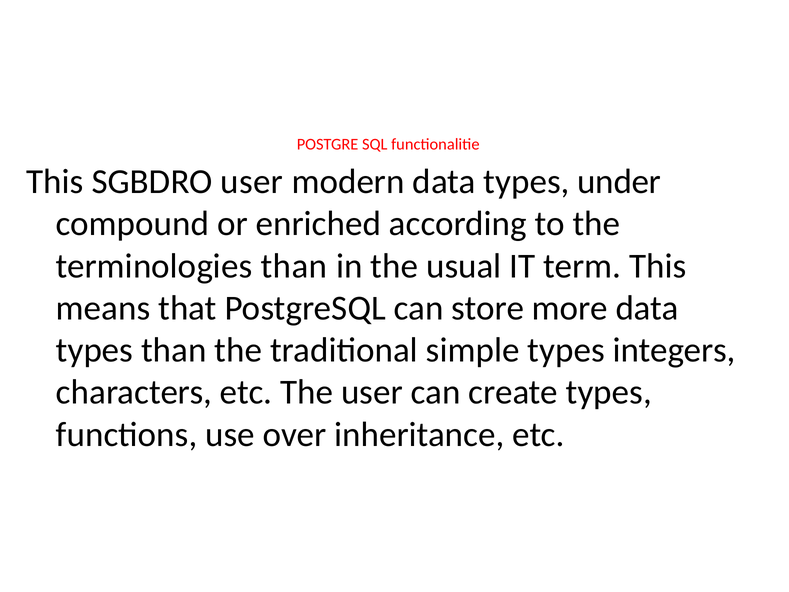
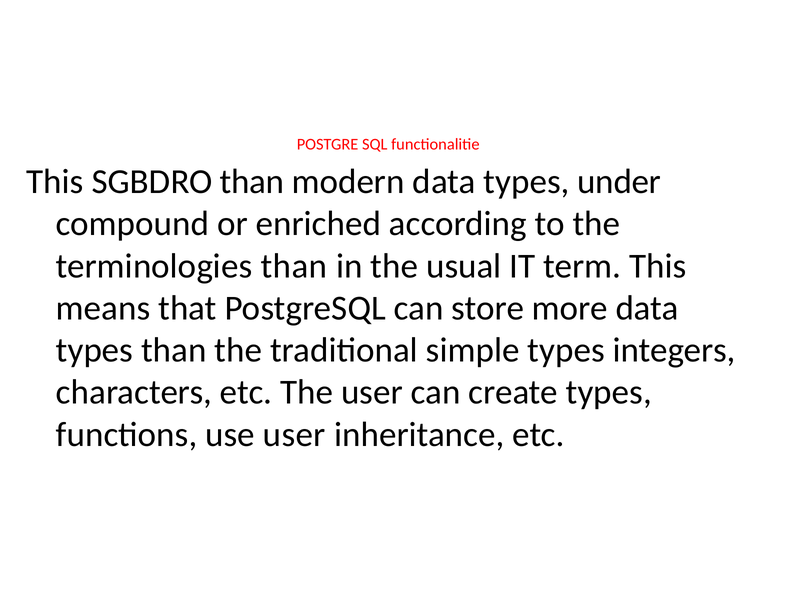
SGBDRO user: user -> than
use over: over -> user
